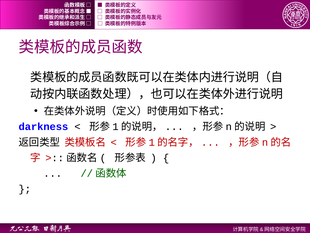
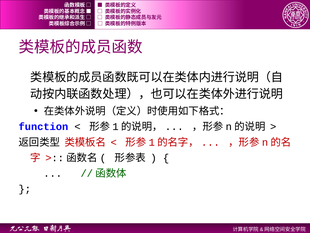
darkness: darkness -> function
